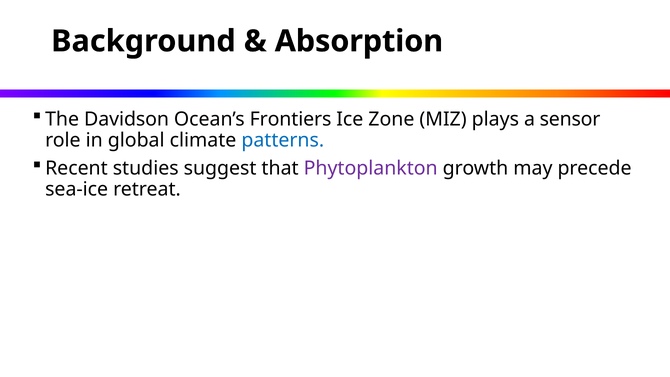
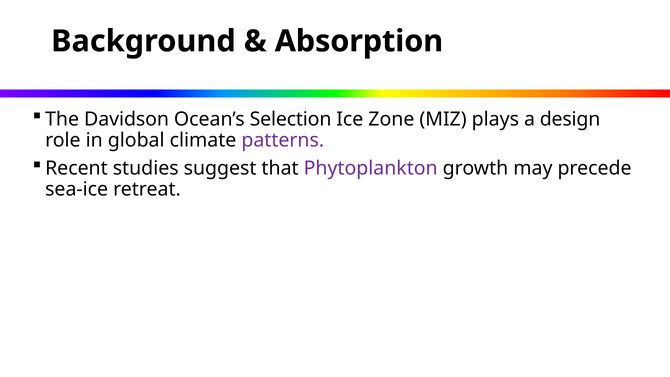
Frontiers: Frontiers -> Selection
sensor: sensor -> design
patterns colour: blue -> purple
